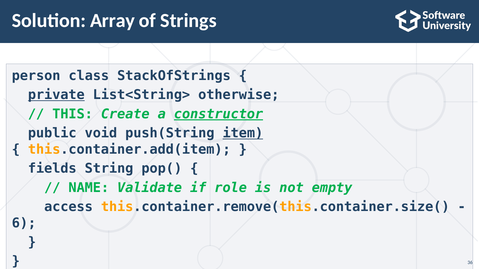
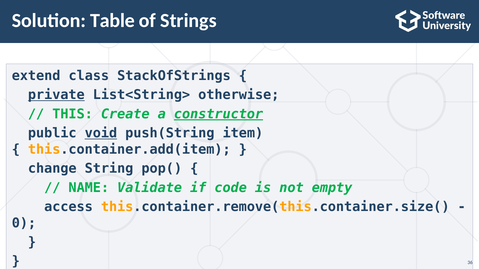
Array: Array -> Table
person: person -> extend
void underline: none -> present
item underline: present -> none
fields: fields -> change
role: role -> code
6: 6 -> 0
